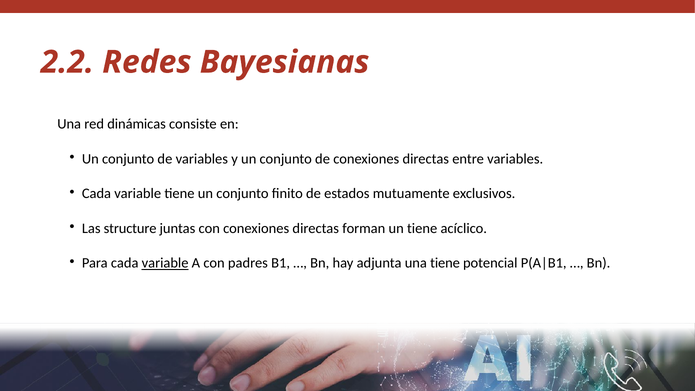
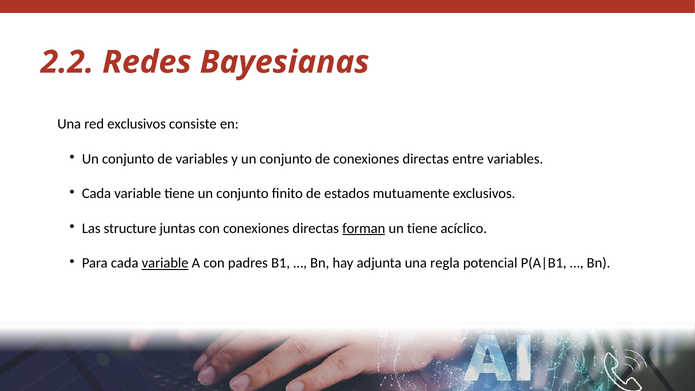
red dinámicas: dinámicas -> exclusivos
forman underline: none -> present
una tiene: tiene -> regla
